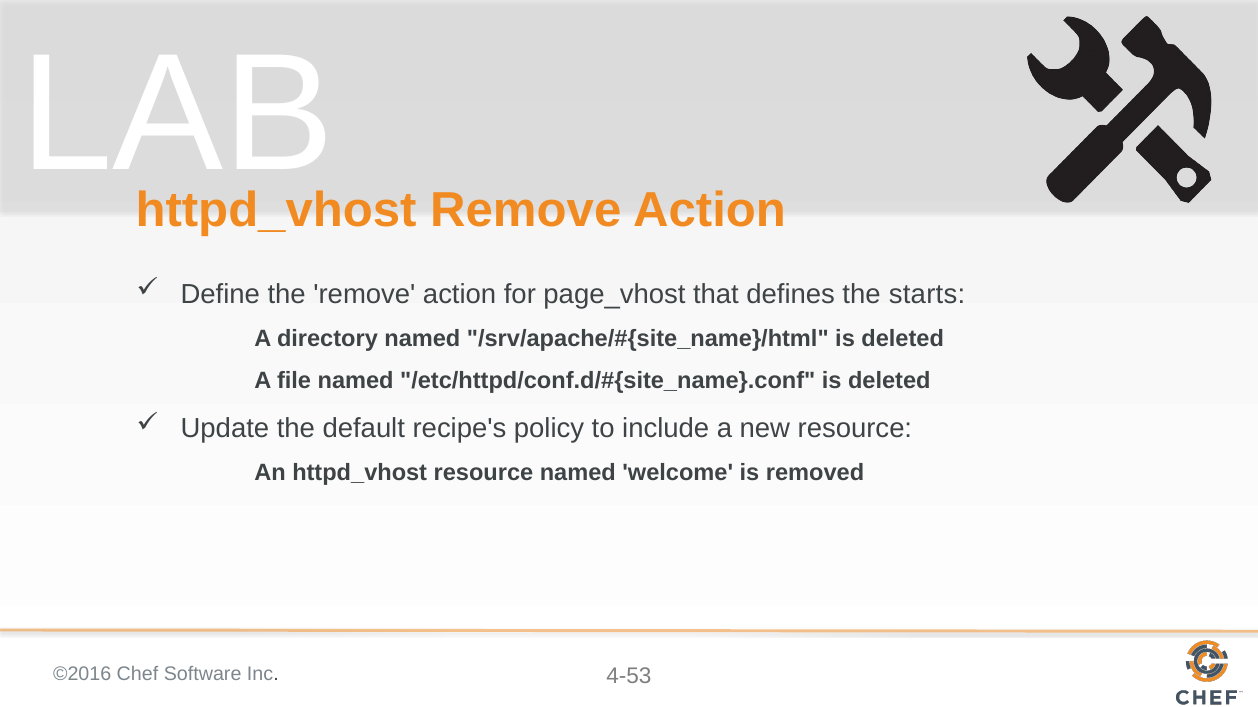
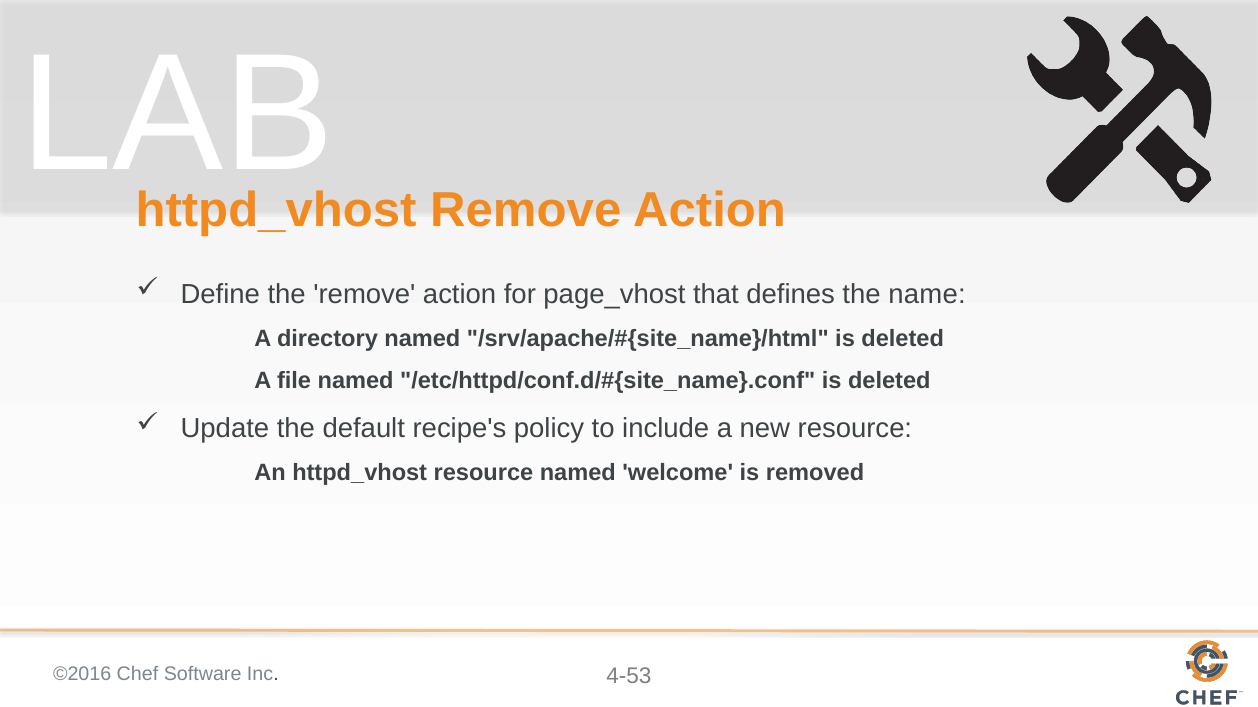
starts: starts -> name
